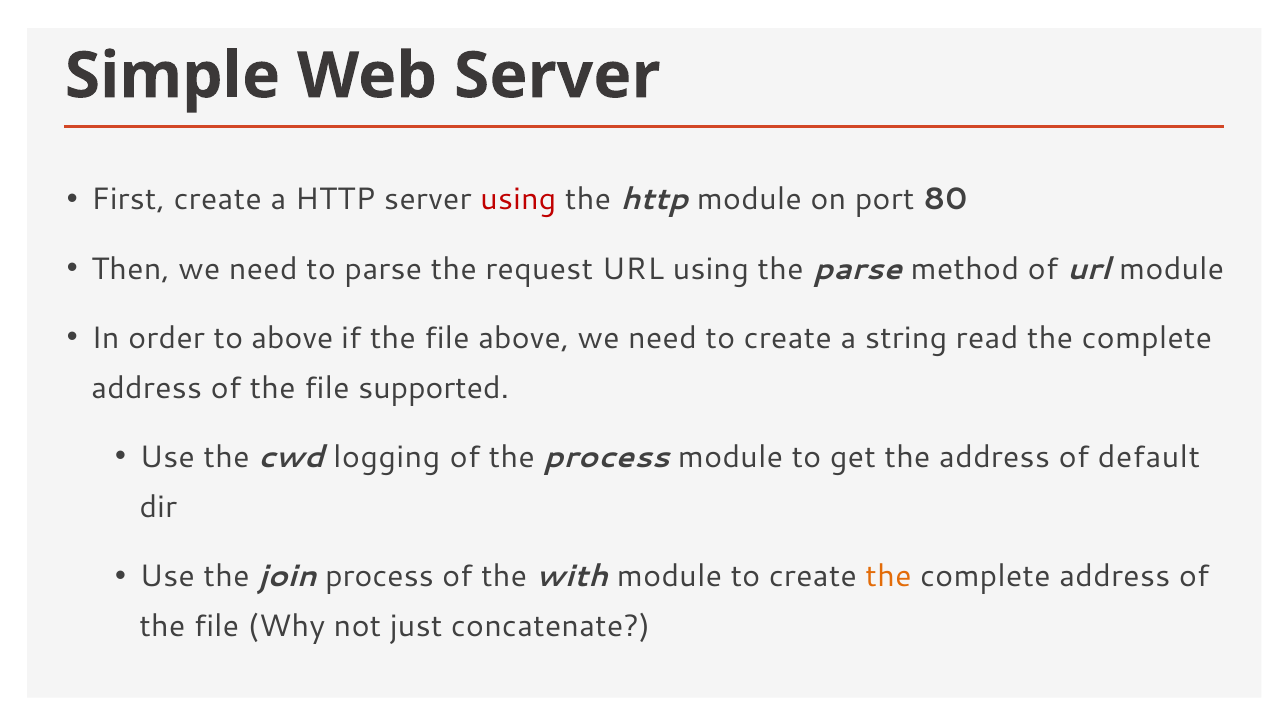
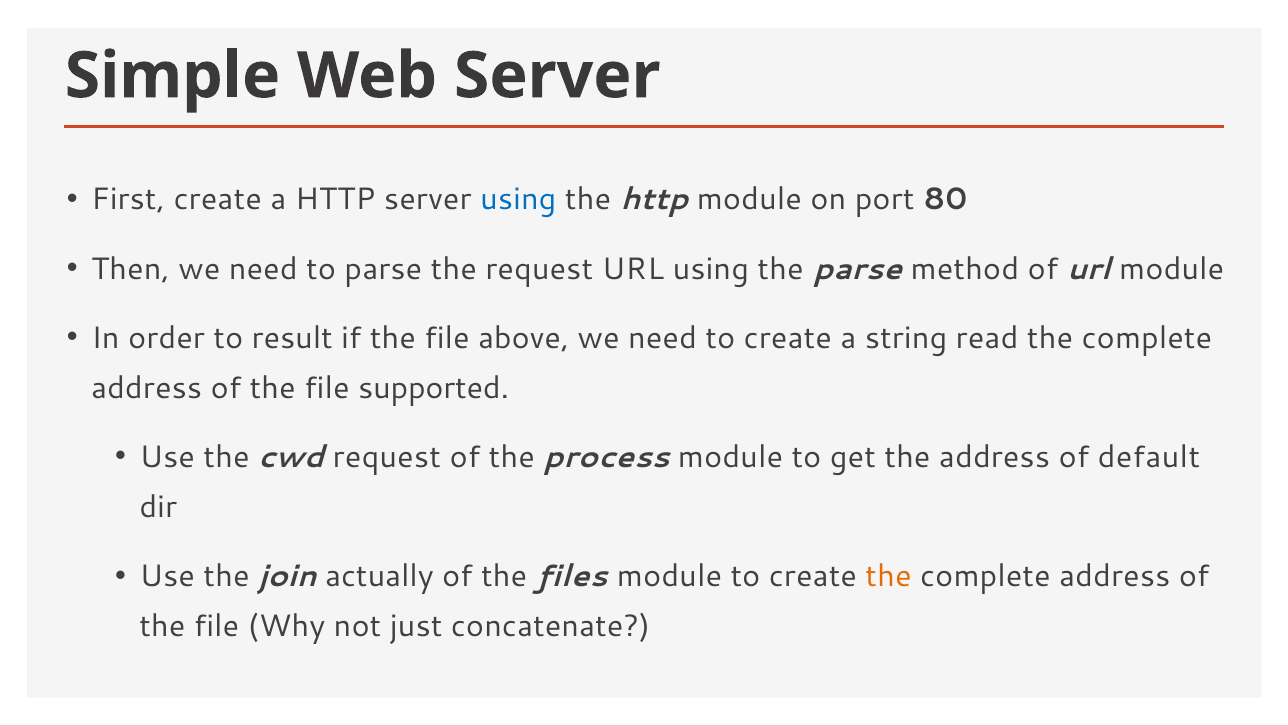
using at (518, 199) colour: red -> blue
to above: above -> result
cwd logging: logging -> request
join process: process -> actually
with: with -> files
